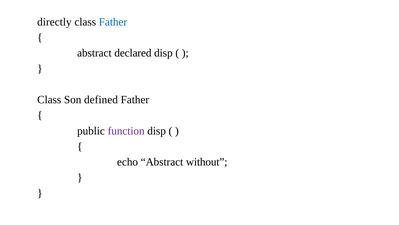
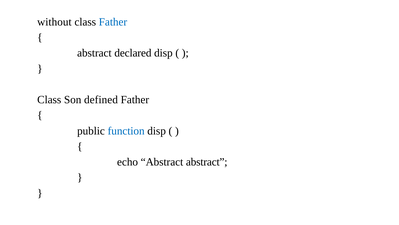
directly: directly -> without
function colour: purple -> blue
Abstract without: without -> abstract
